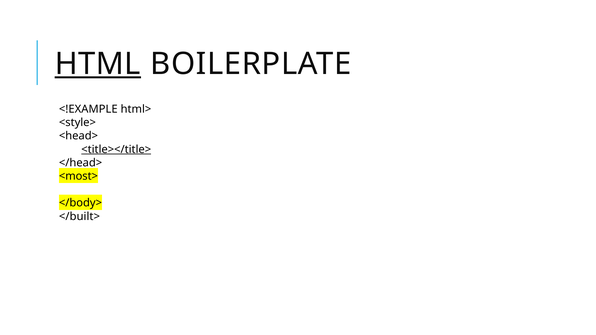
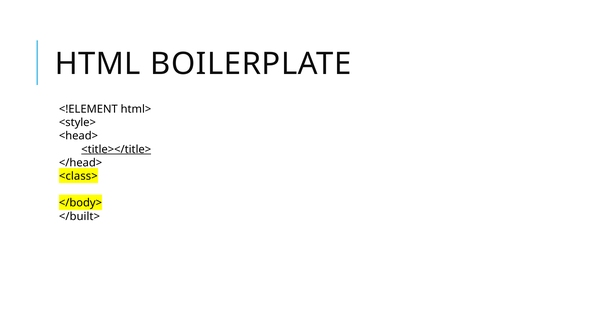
HTML underline: present -> none
<!EXAMPLE: <!EXAMPLE -> <!ELEMENT
<most>: <most> -> <class>
